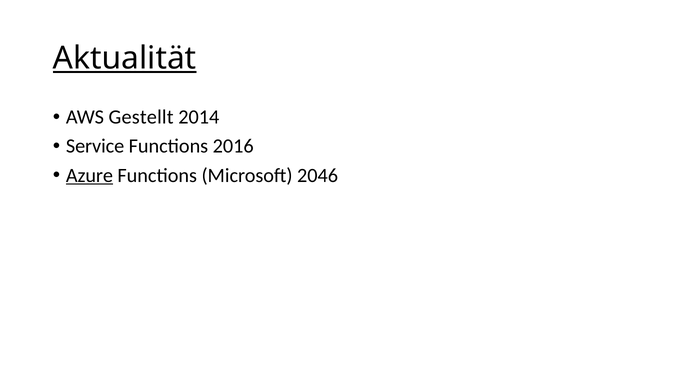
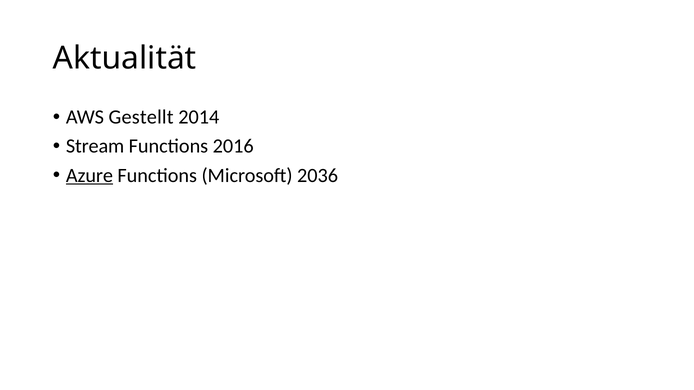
Aktualität underline: present -> none
Service: Service -> Stream
2046: 2046 -> 2036
